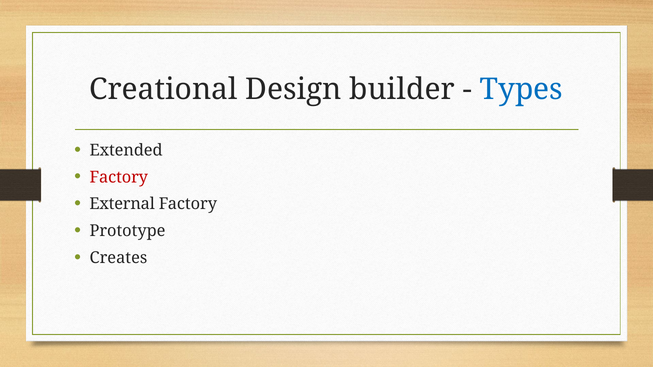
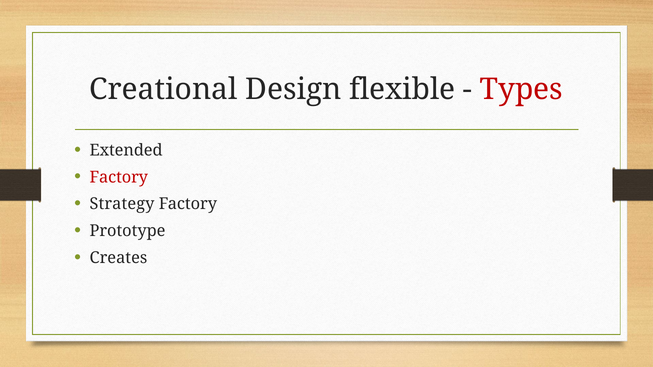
builder: builder -> flexible
Types colour: blue -> red
External: External -> Strategy
